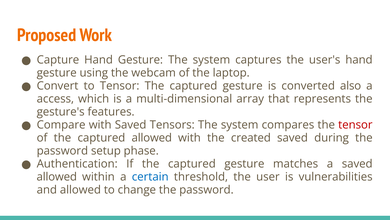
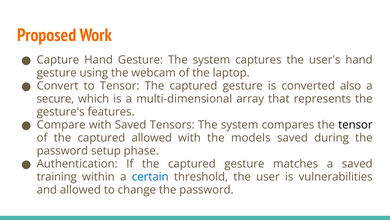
access: access -> secure
tensor at (355, 125) colour: red -> black
created: created -> models
allowed at (57, 176): allowed -> training
